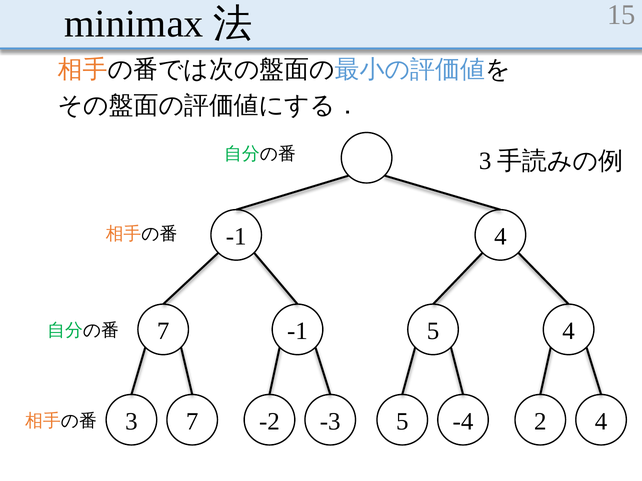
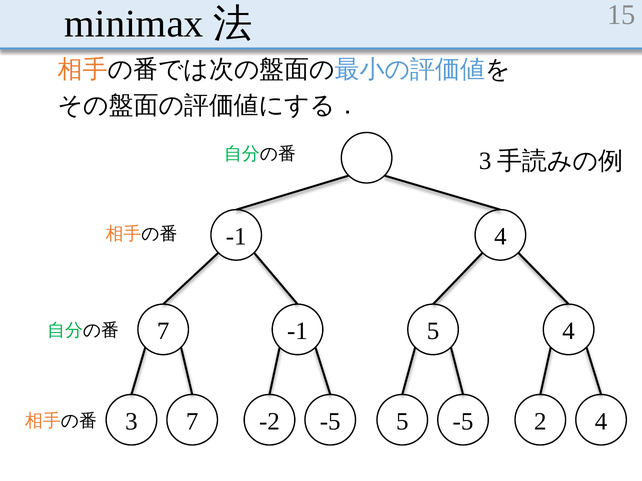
-3 at (330, 422): -3 -> -5
-4 at (463, 422): -4 -> -5
